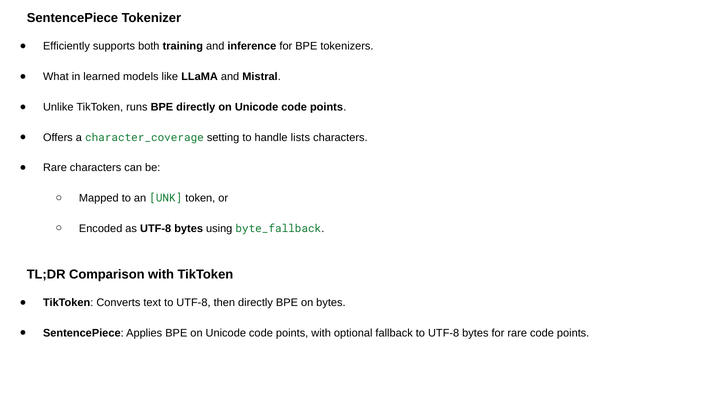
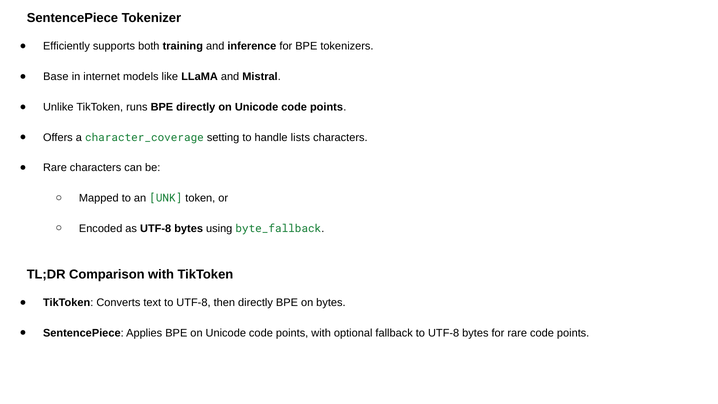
What: What -> Base
learned: learned -> internet
